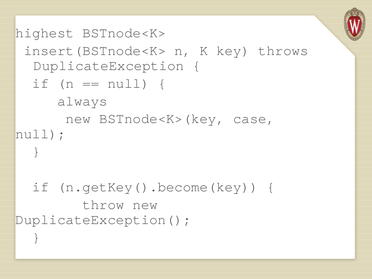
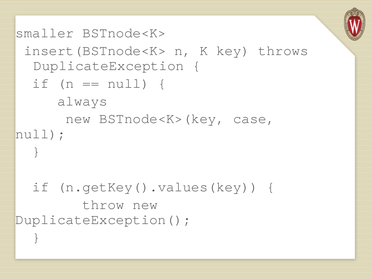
highest: highest -> smaller
n.getKey().become(key: n.getKey().become(key -> n.getKey().values(key
